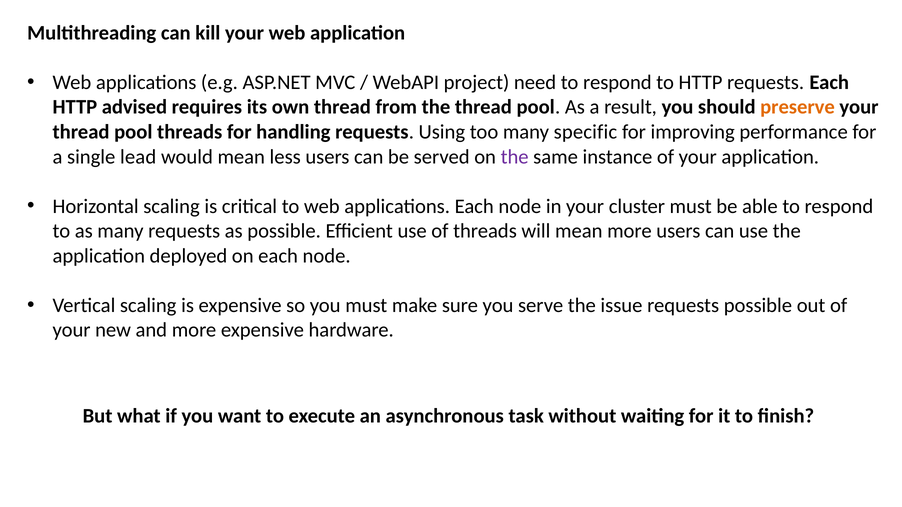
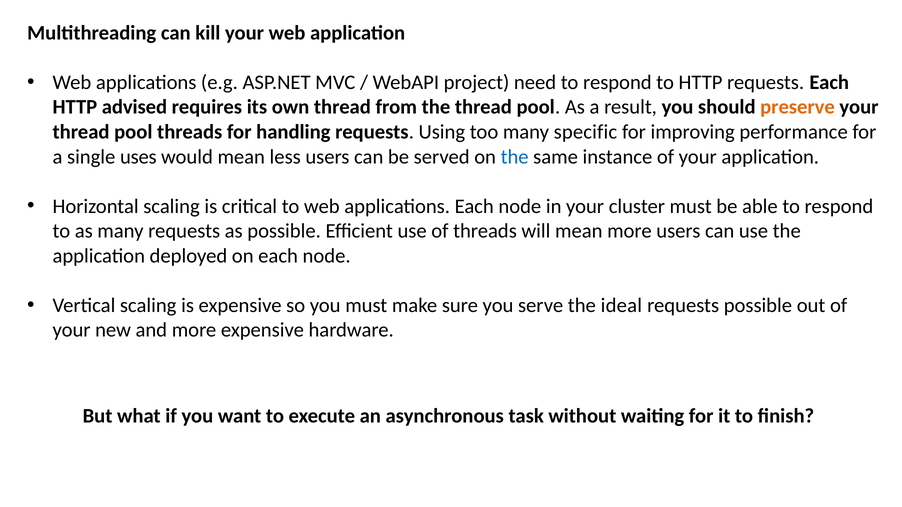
lead: lead -> uses
the at (515, 157) colour: purple -> blue
issue: issue -> ideal
